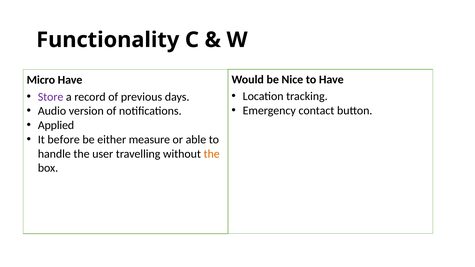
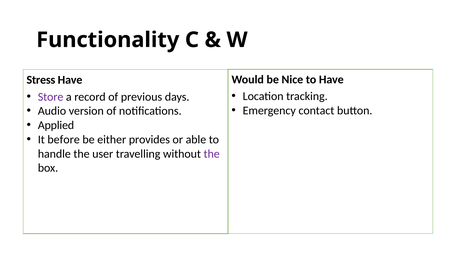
Micro: Micro -> Stress
measure: measure -> provides
the at (212, 154) colour: orange -> purple
